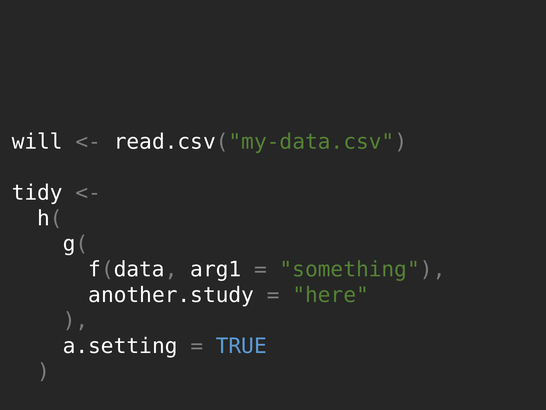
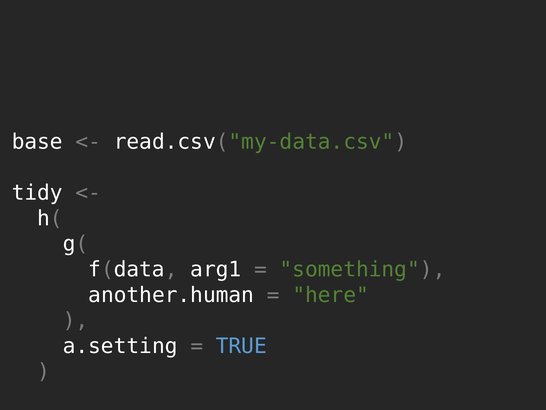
will: will -> base
another.study: another.study -> another.human
